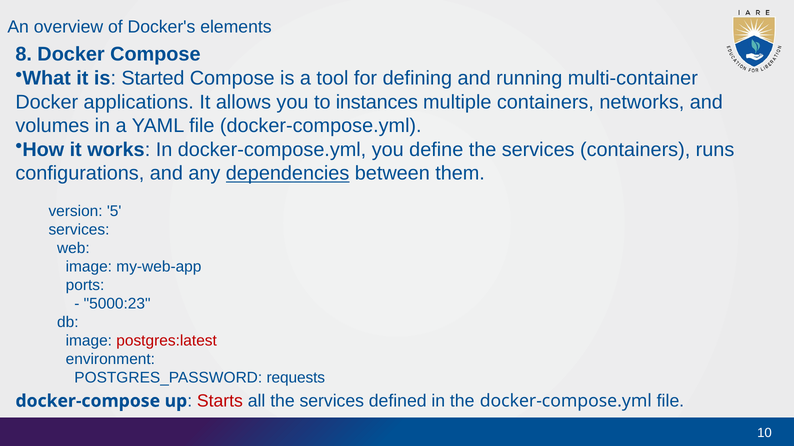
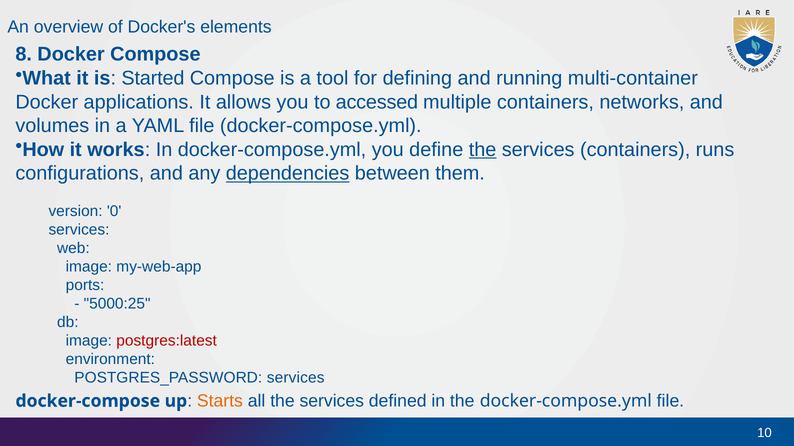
instances: instances -> accessed
the at (483, 150) underline: none -> present
5: 5 -> 0
5000:23: 5000:23 -> 5000:25
POSTGRES_PASSWORD requests: requests -> services
Starts colour: red -> orange
